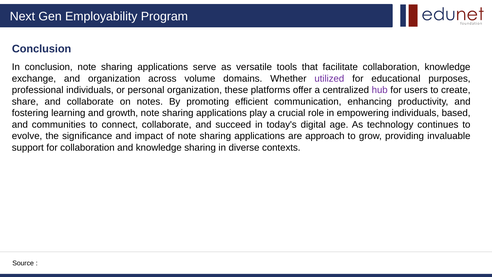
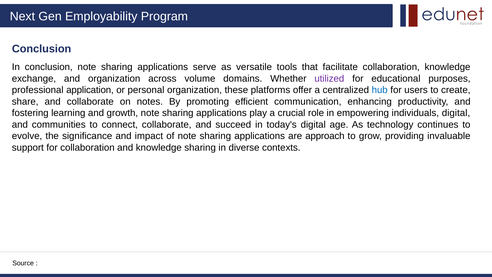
professional individuals: individuals -> application
hub colour: purple -> blue
individuals based: based -> digital
